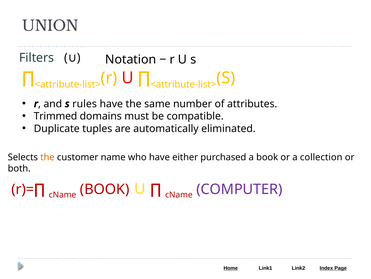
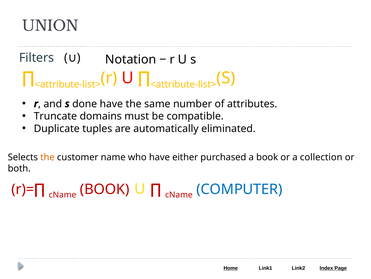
rules: rules -> done
Trimmed: Trimmed -> Truncate
COMPUTER colour: purple -> blue
